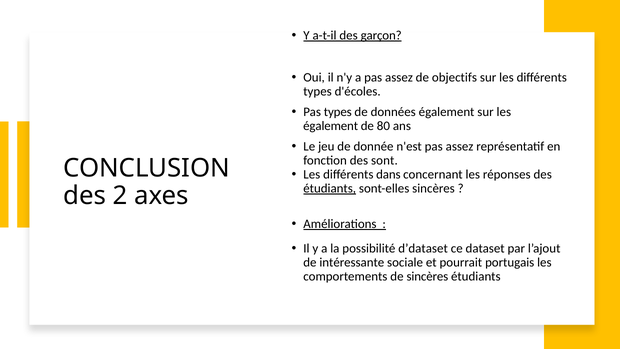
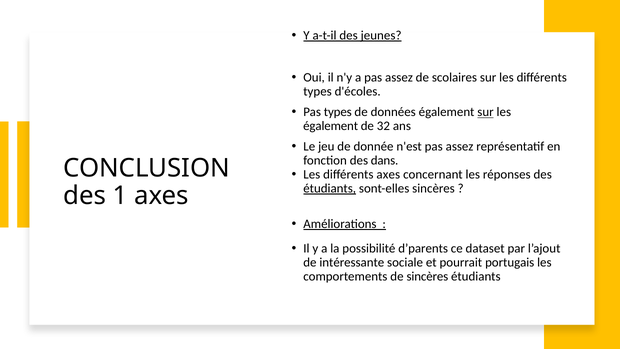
garçon: garçon -> jeunes
objectifs: objectifs -> scolaires
sur at (486, 112) underline: none -> present
80: 80 -> 32
sont: sont -> dans
différents dans: dans -> axes
2: 2 -> 1
d’dataset: d’dataset -> d’parents
